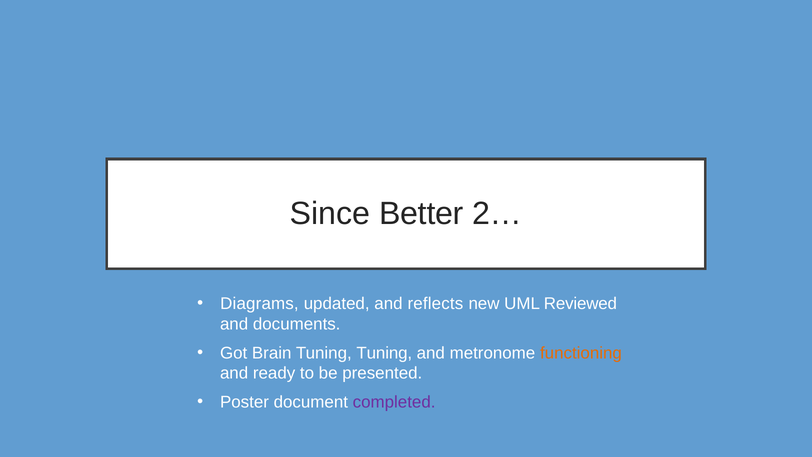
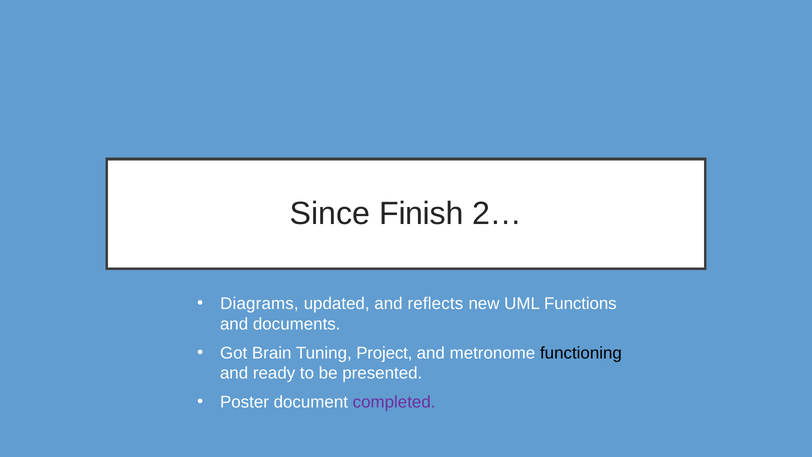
Better: Better -> Finish
Reviewed: Reviewed -> Functions
Tuning Tuning: Tuning -> Project
functioning colour: orange -> black
